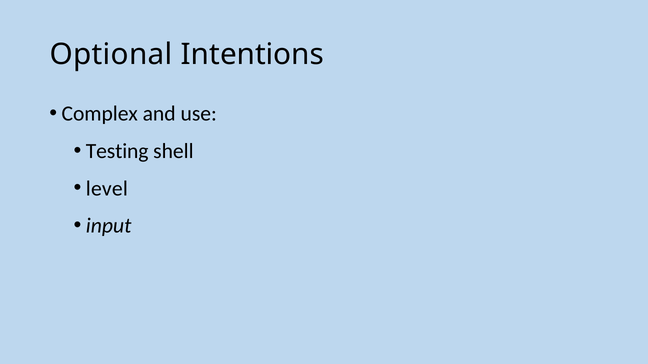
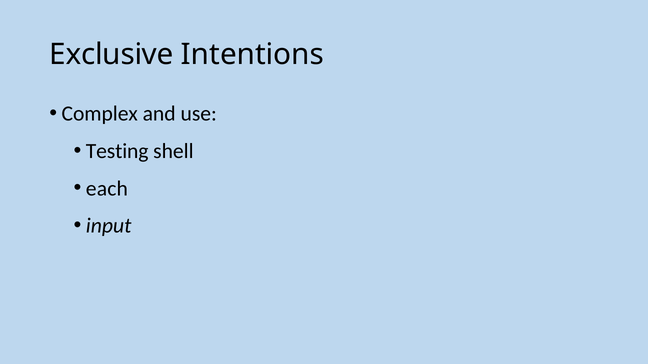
Optional: Optional -> Exclusive
level: level -> each
